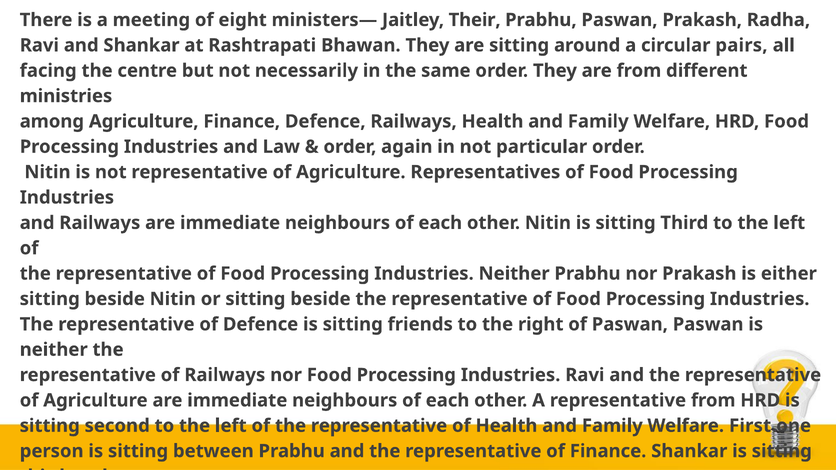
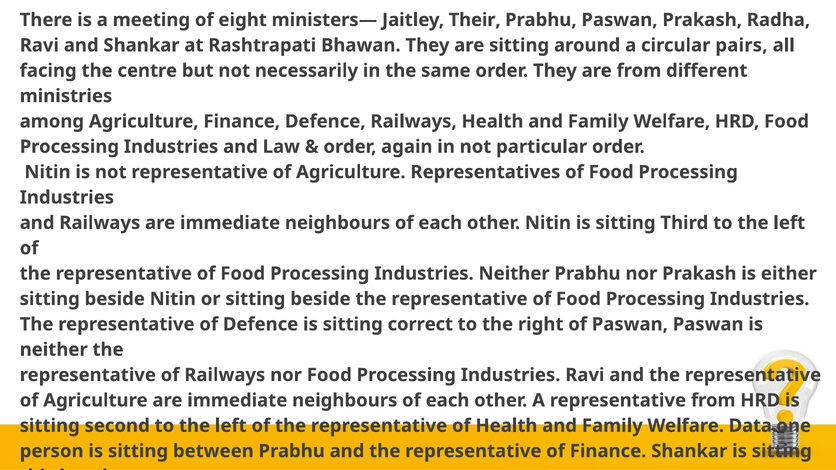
friends: friends -> correct
First: First -> Data
